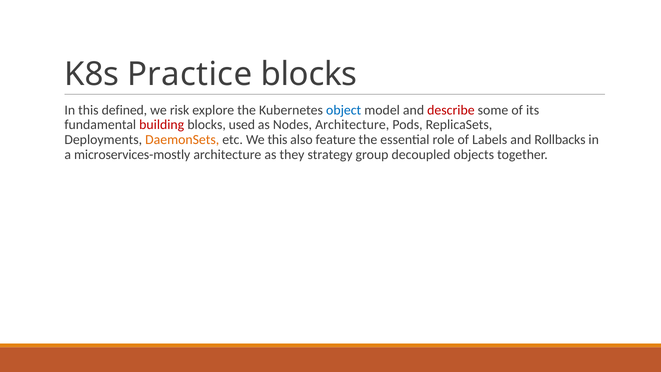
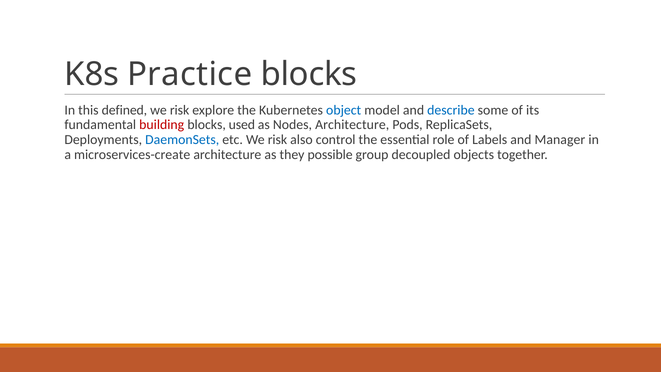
describe colour: red -> blue
DaemonSets colour: orange -> blue
etc We this: this -> risk
feature: feature -> control
Rollbacks: Rollbacks -> Manager
microservices-mostly: microservices-mostly -> microservices-create
strategy: strategy -> possible
